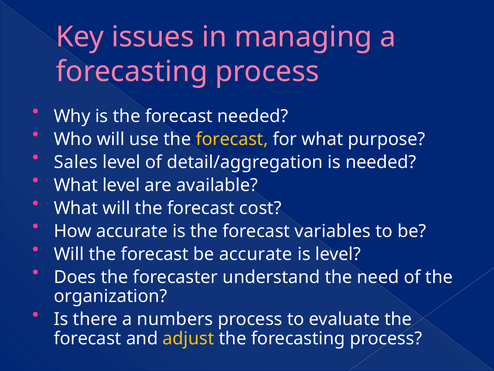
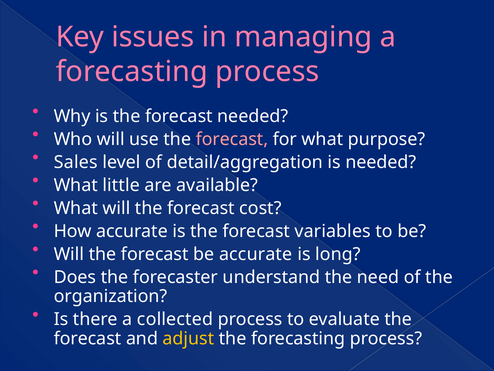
forecast at (232, 139) colour: yellow -> pink
What level: level -> little
is level: level -> long
numbers: numbers -> collected
